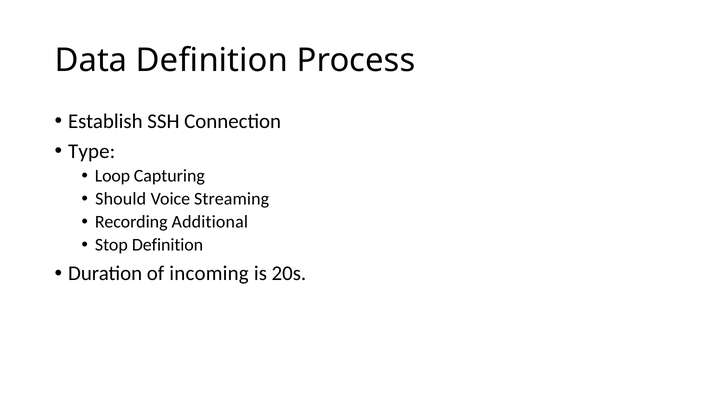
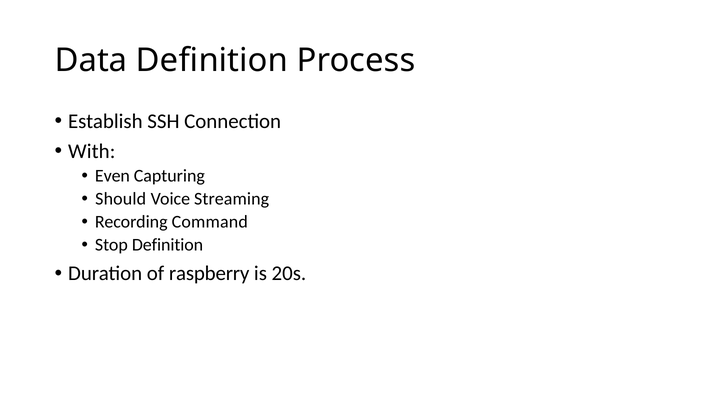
Type: Type -> With
Loop: Loop -> Even
Additional: Additional -> Command
incoming: incoming -> raspberry
